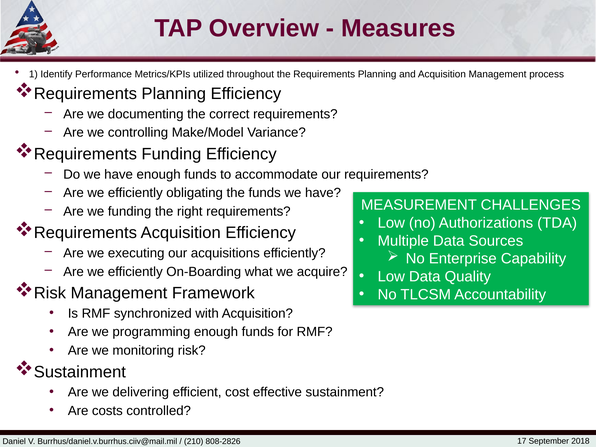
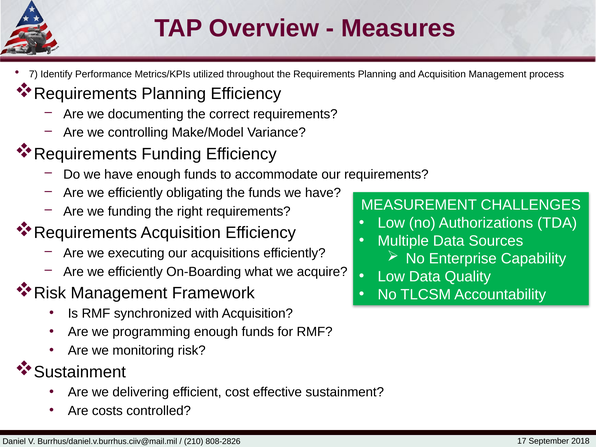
1: 1 -> 7
